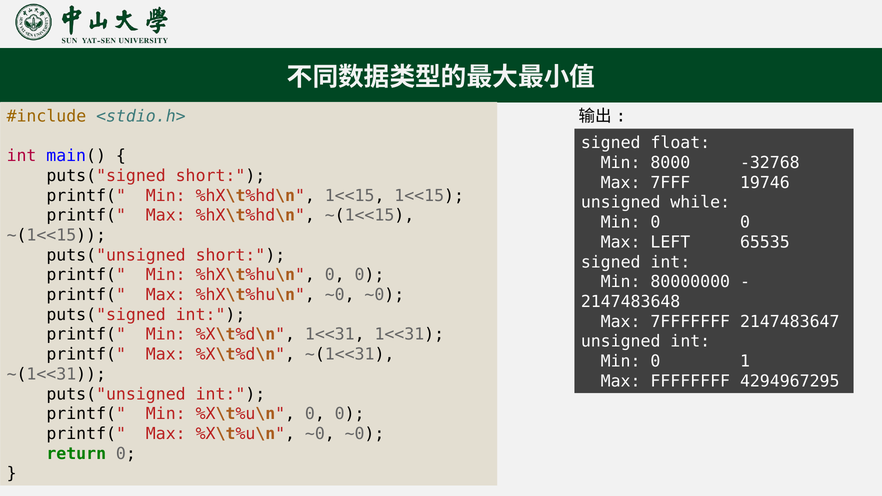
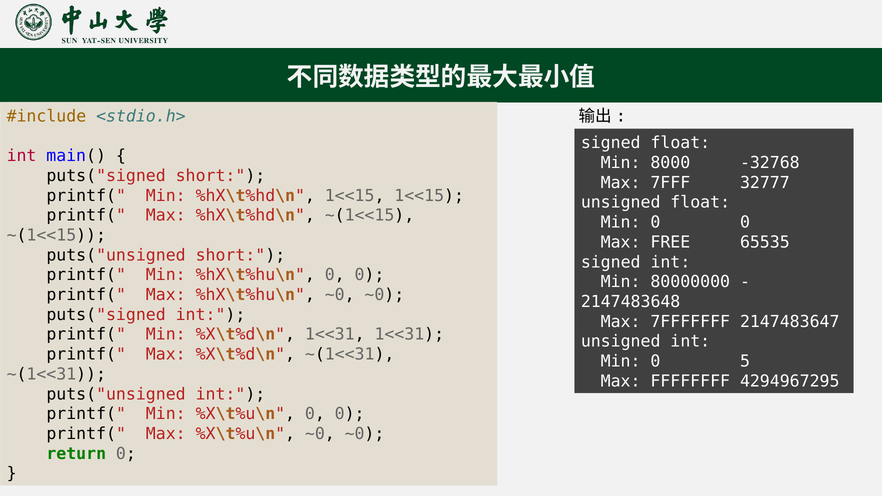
19746: 19746 -> 32777
unsigned while: while -> float
LEFT: LEFT -> FREE
1: 1 -> 5
